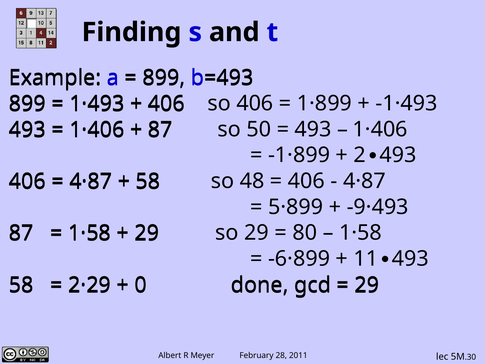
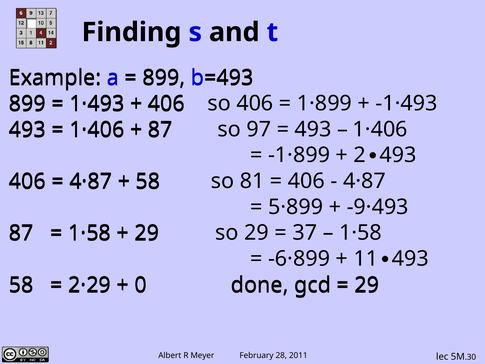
50: 50 -> 97
48: 48 -> 81
80: 80 -> 37
